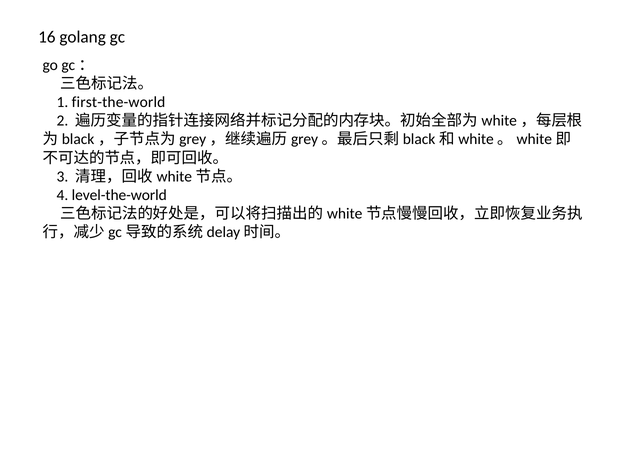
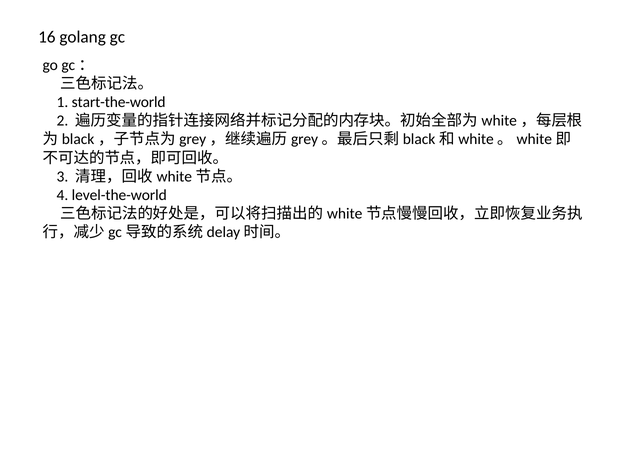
first-the-world: first-the-world -> start-the-world
